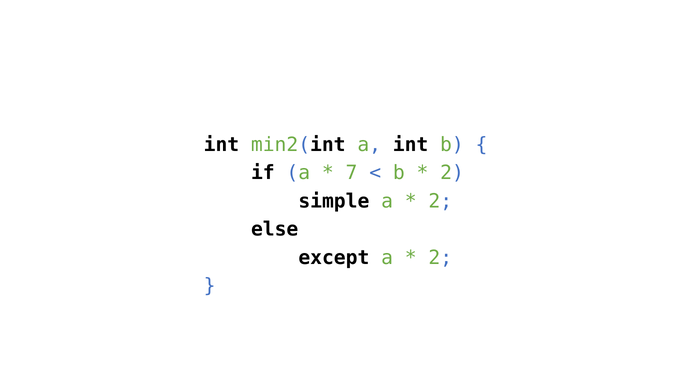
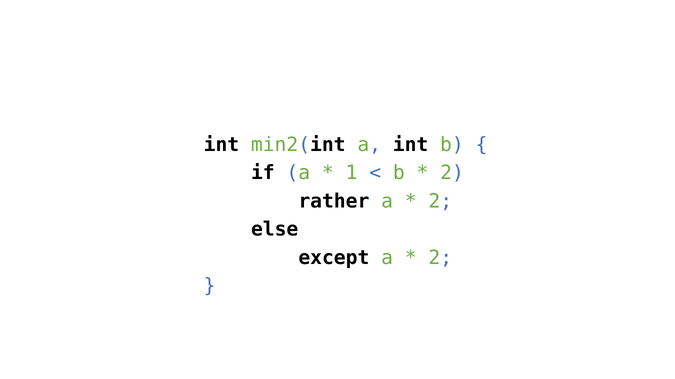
7: 7 -> 1
simple: simple -> rather
